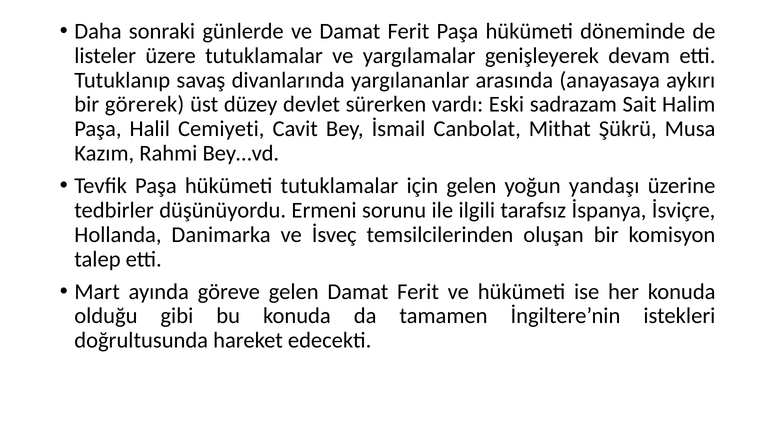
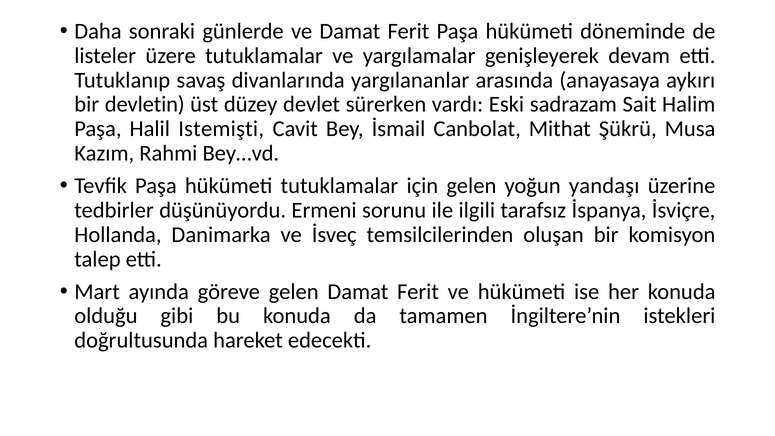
görerek: görerek -> devletin
Cemiyeti: Cemiyeti -> Istemişti
